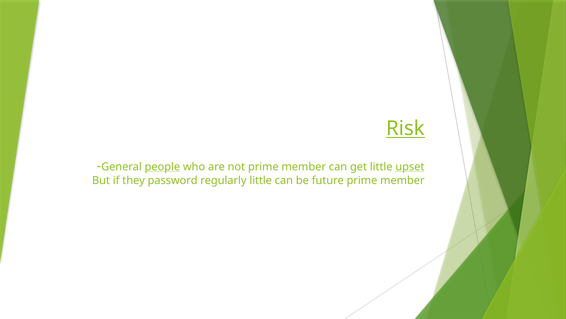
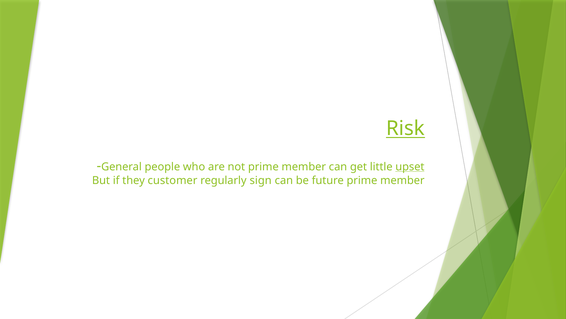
people underline: present -> none
password: password -> customer
regularly little: little -> sign
